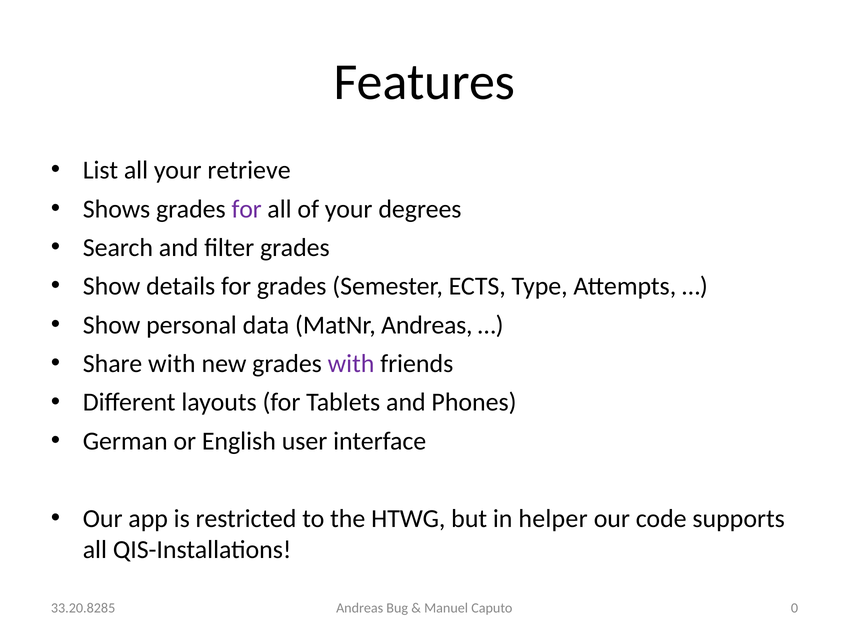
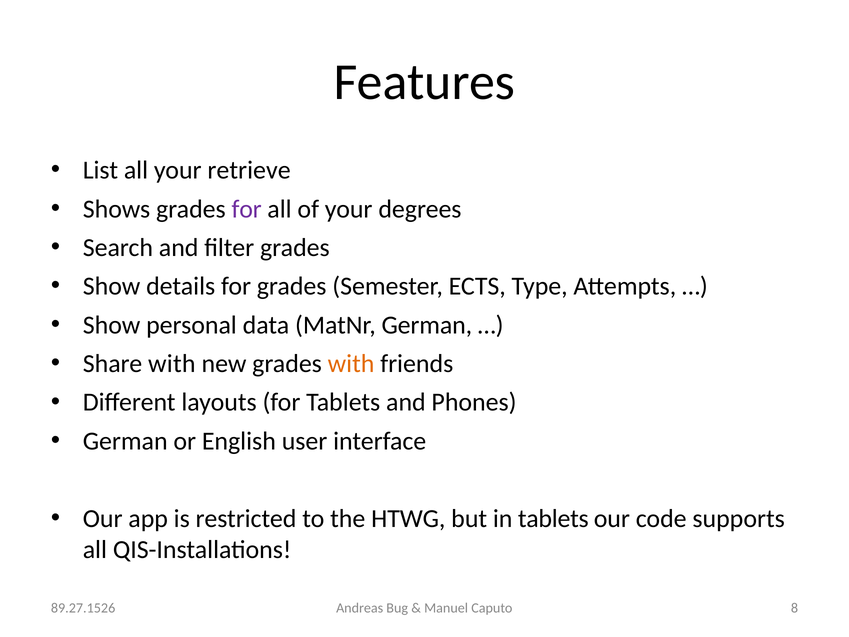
MatNr Andreas: Andreas -> German
with at (351, 364) colour: purple -> orange
in helper: helper -> tablets
0: 0 -> 8
33.20.8285: 33.20.8285 -> 89.27.1526
